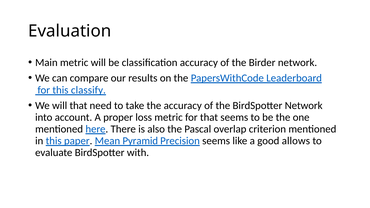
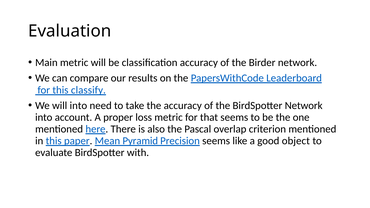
will that: that -> into
allows: allows -> object
